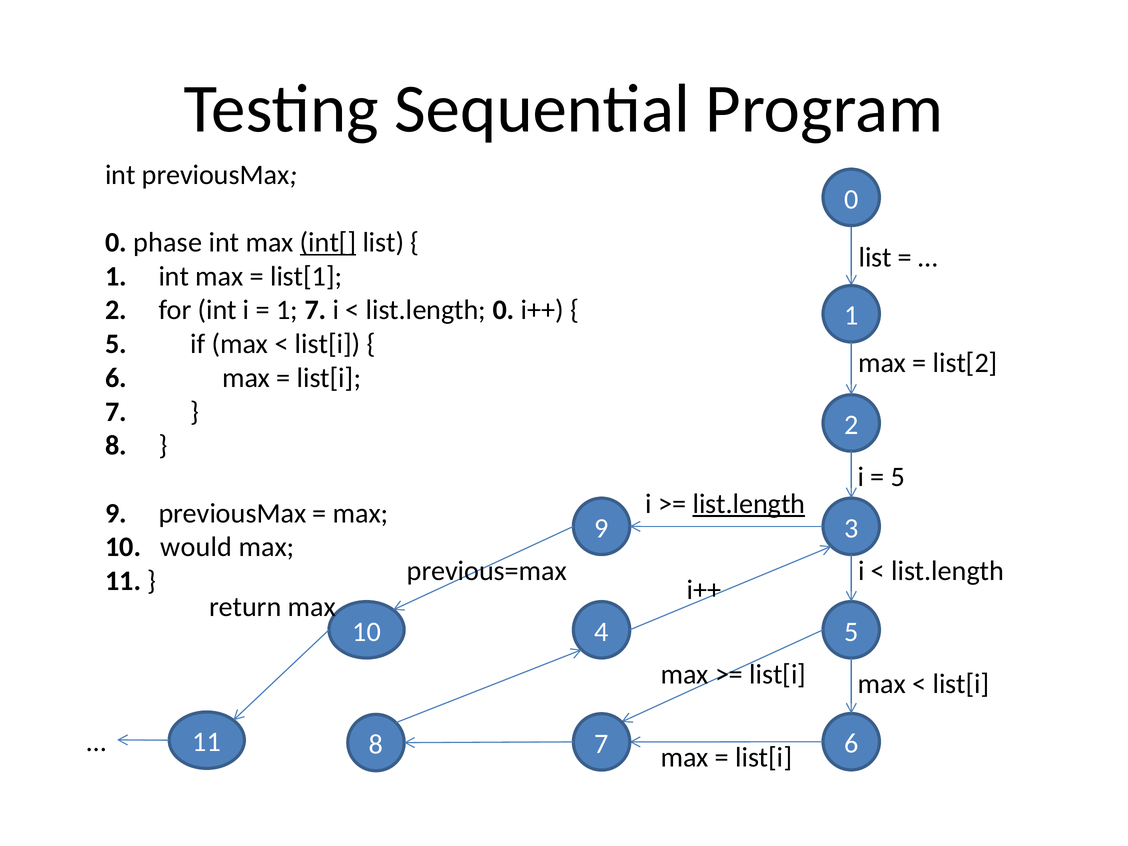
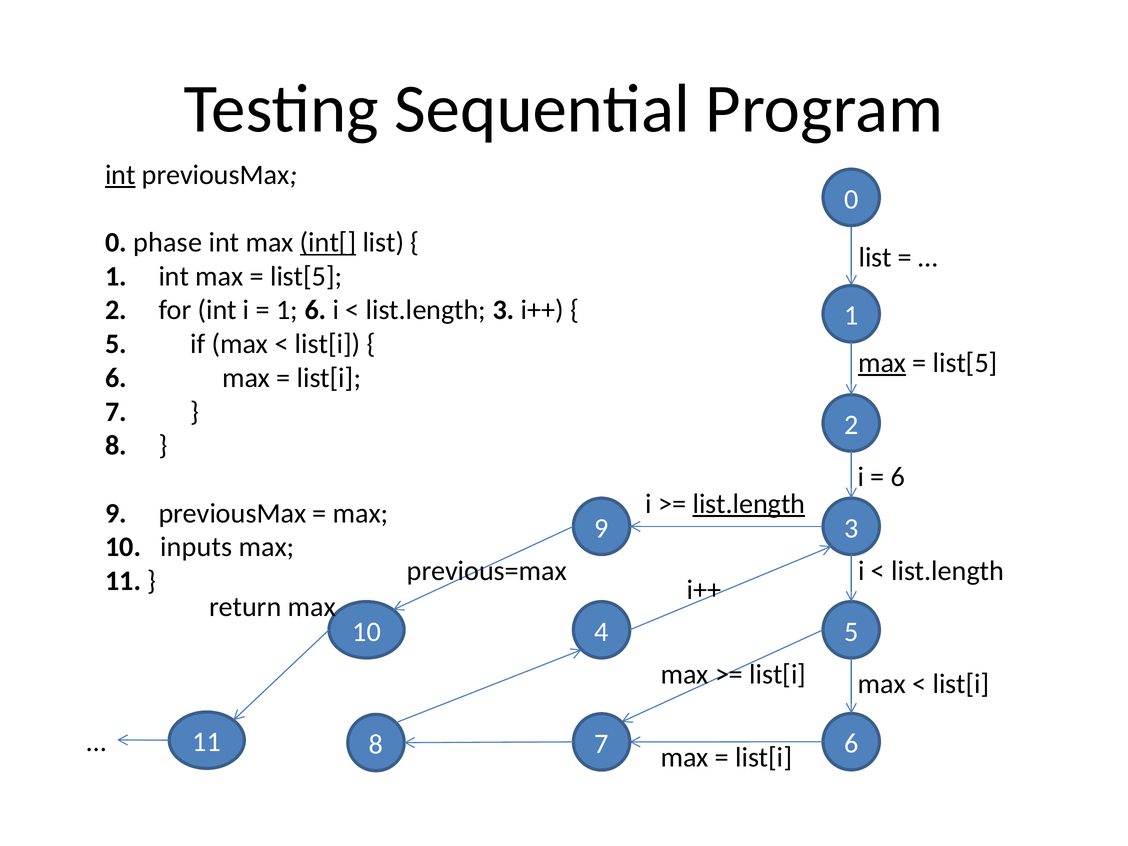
int at (120, 175) underline: none -> present
list[1 at (306, 276): list[1 -> list[5
1 7: 7 -> 6
list.length 0: 0 -> 3
max at (882, 363) underline: none -> present
list[2 at (965, 363): list[2 -> list[5
5 at (898, 477): 5 -> 6
would: would -> inputs
